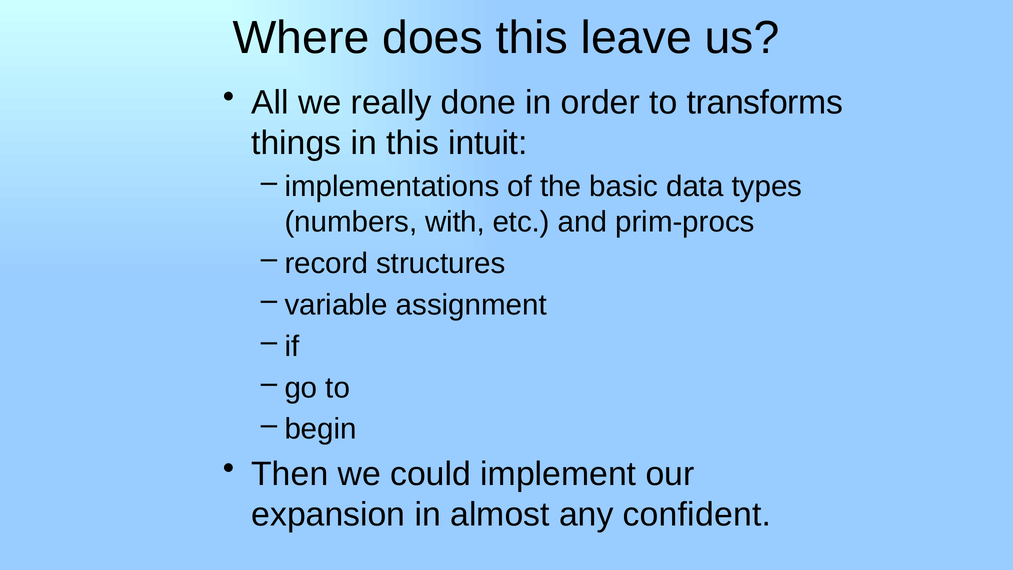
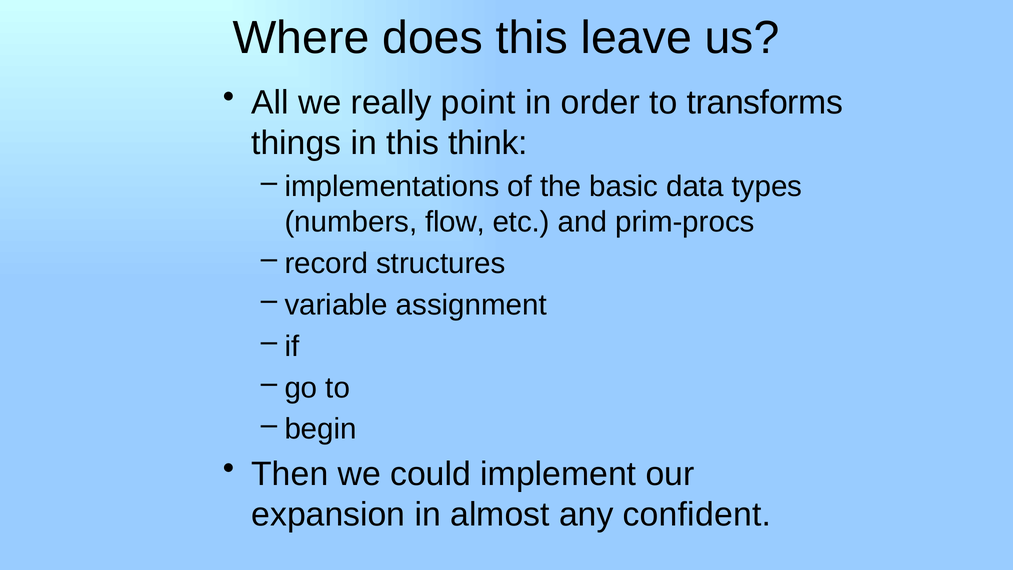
done: done -> point
intuit: intuit -> think
with: with -> flow
